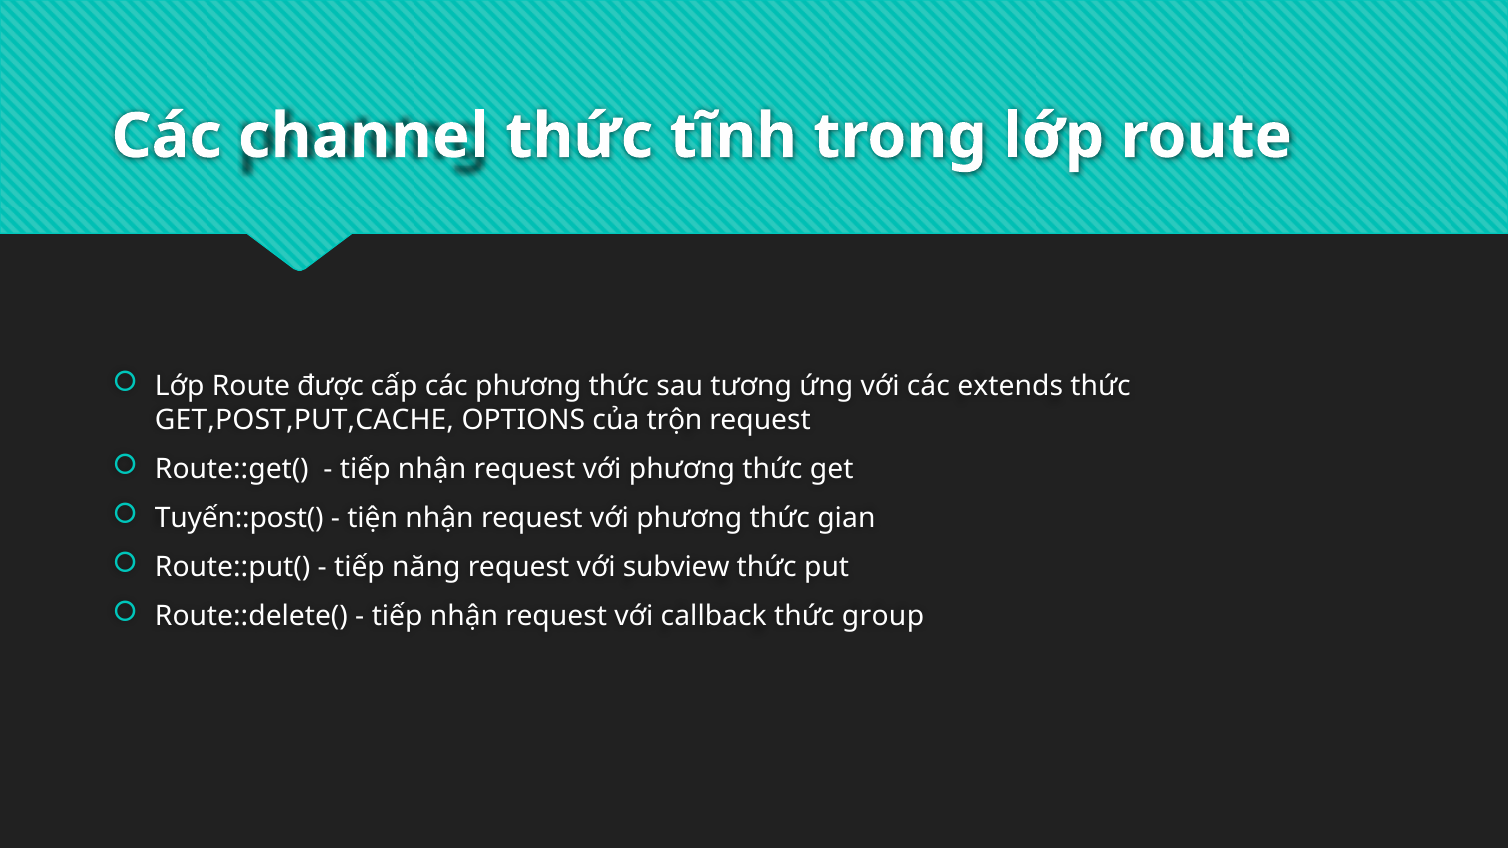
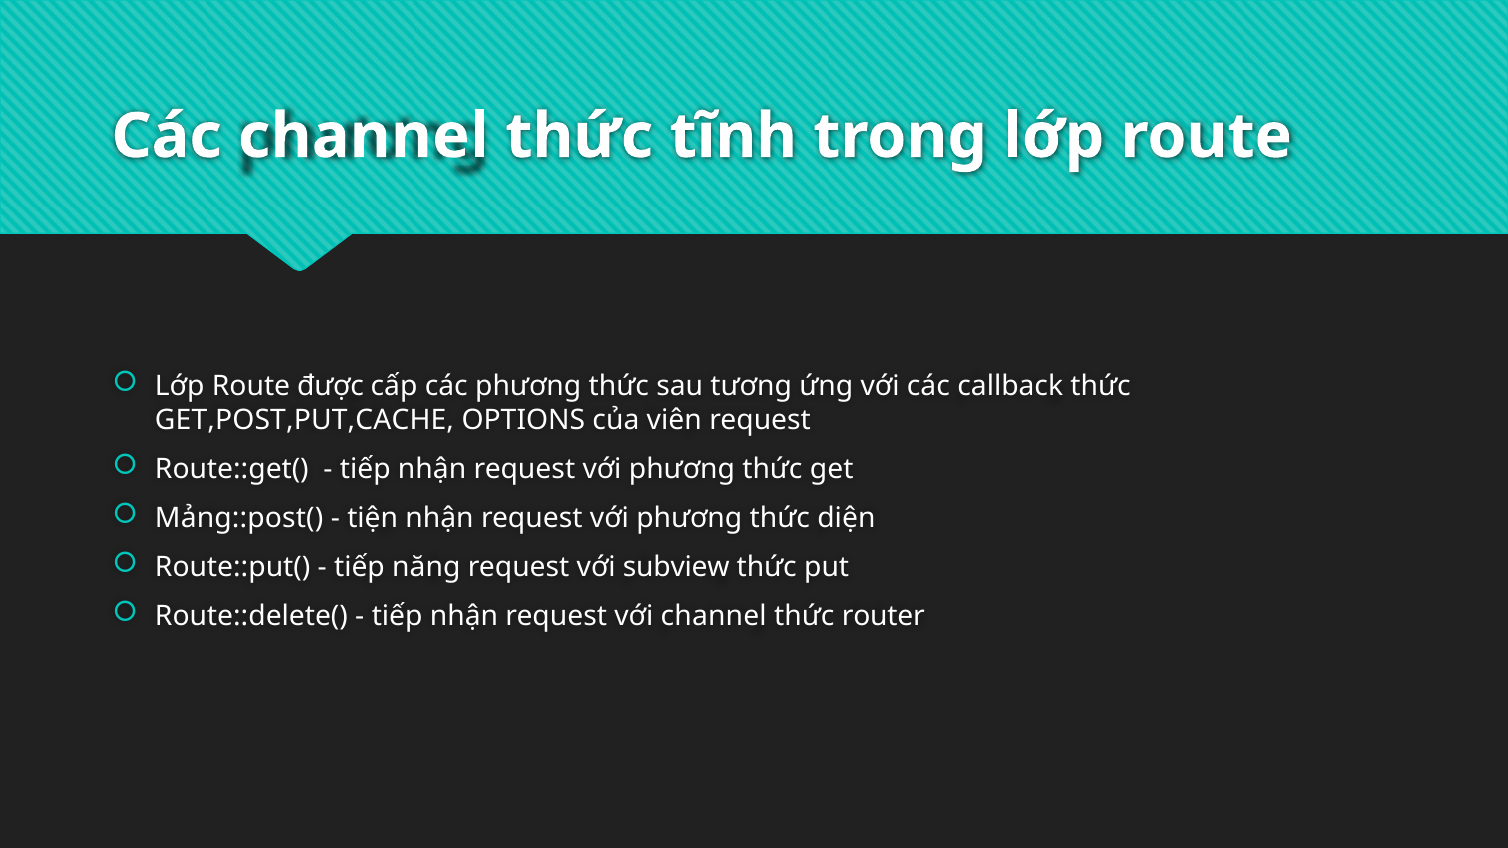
extends: extends -> callback
trộn: trộn -> viên
Tuyến::post(: Tuyến::post( -> Mảng::post(
gian: gian -> diện
với callback: callback -> channel
group: group -> router
